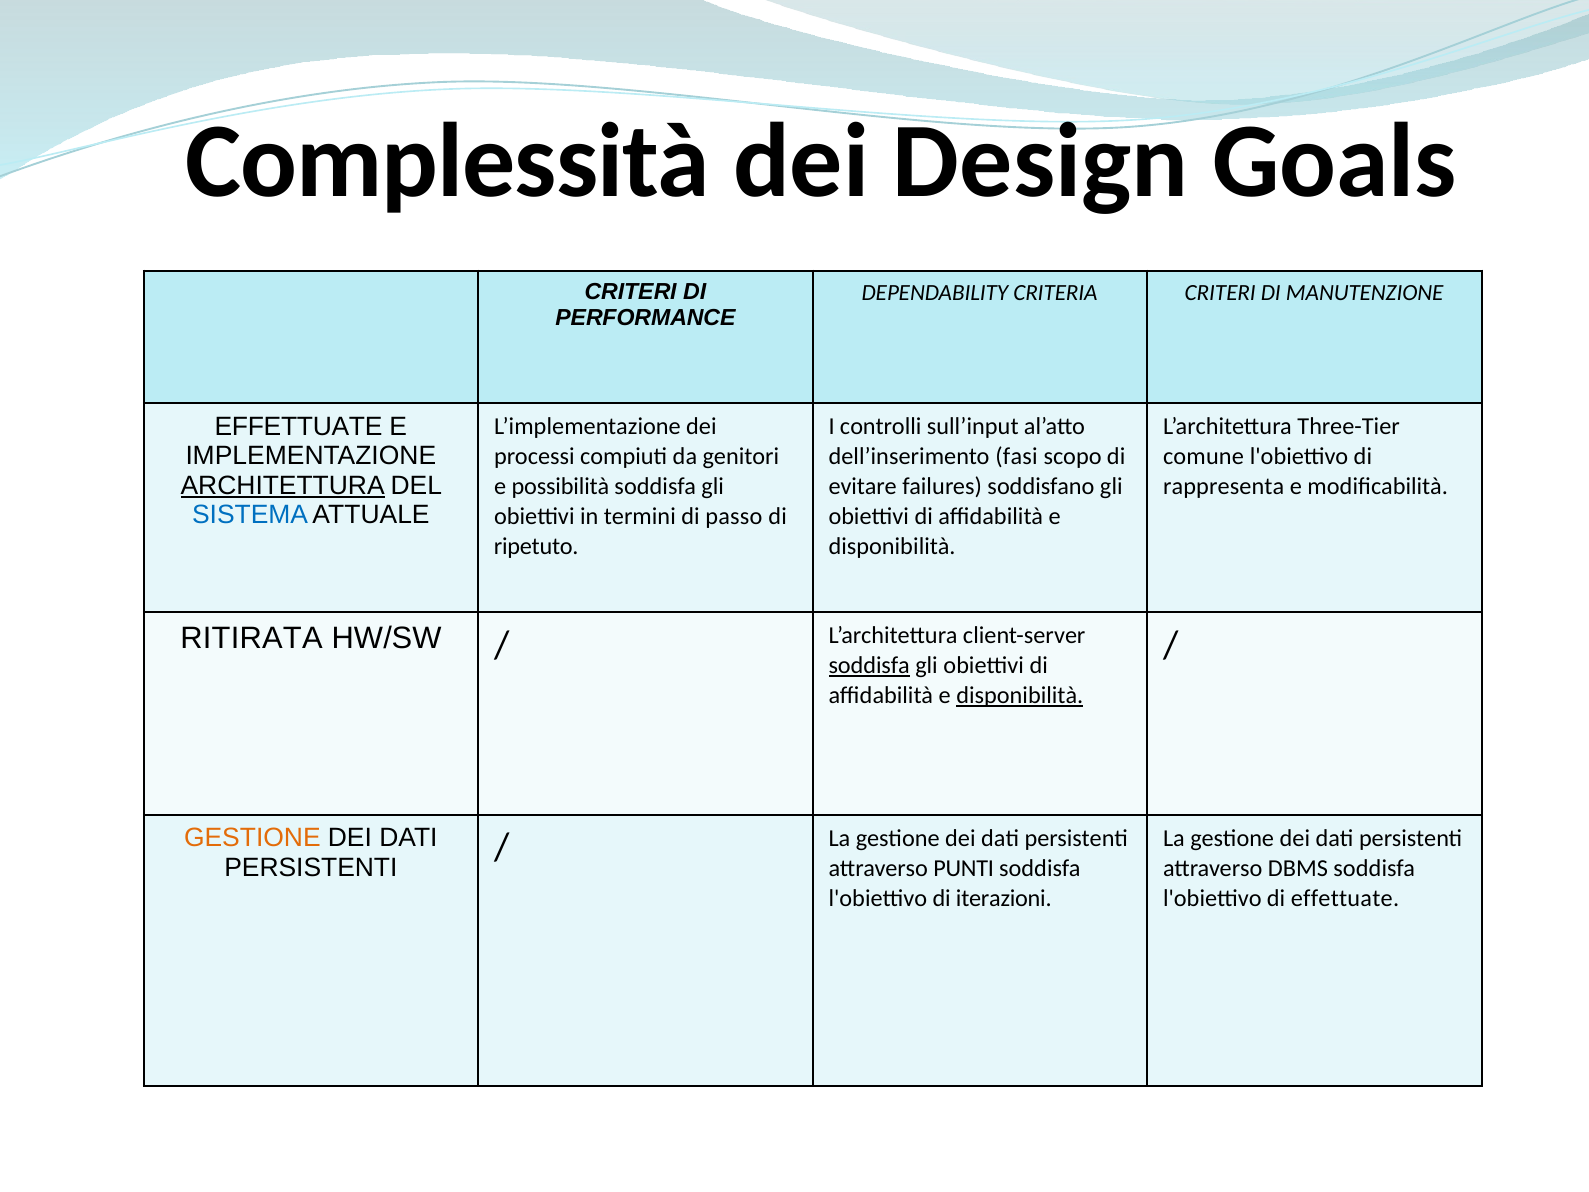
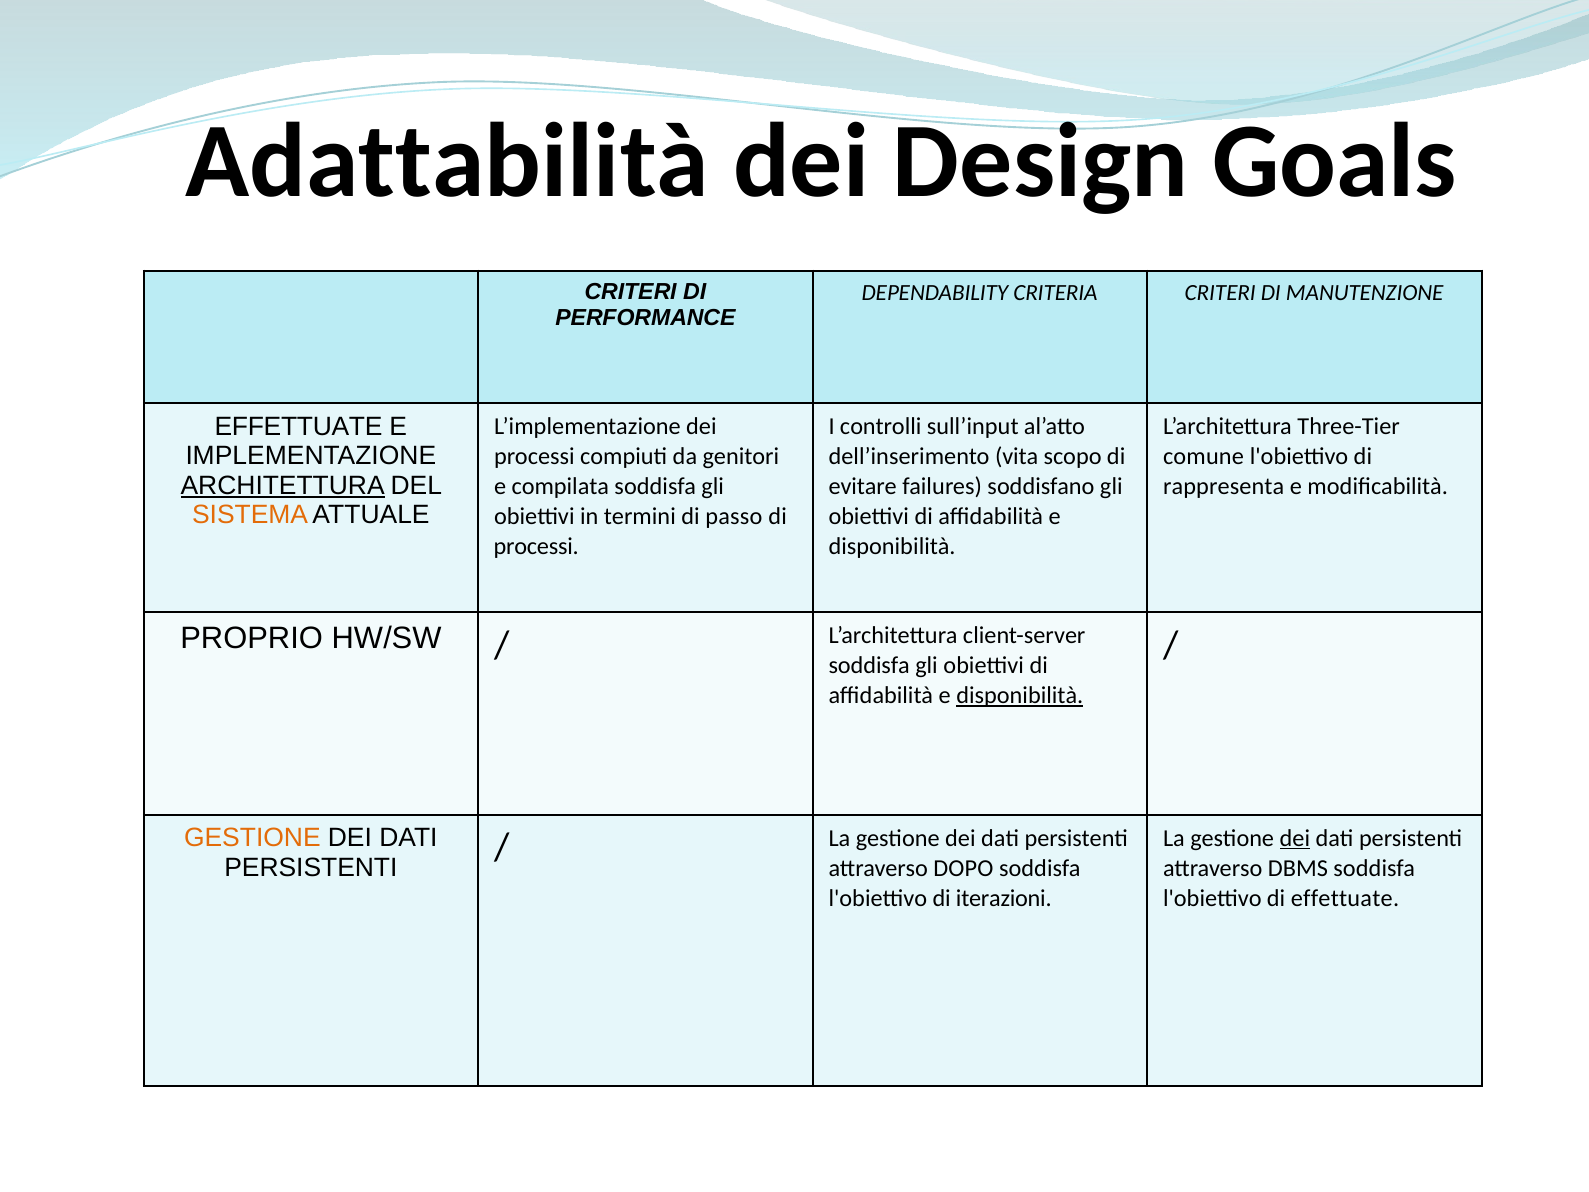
Complessità: Complessità -> Adattabilità
fasi: fasi -> vita
possibilità: possibilità -> compilata
SISTEMA colour: blue -> orange
ripetuto at (536, 546): ripetuto -> processi
RITIRATA: RITIRATA -> PROPRIO
soddisfa at (869, 666) underline: present -> none
dei at (1295, 838) underline: none -> present
PUNTI: PUNTI -> DOPO
